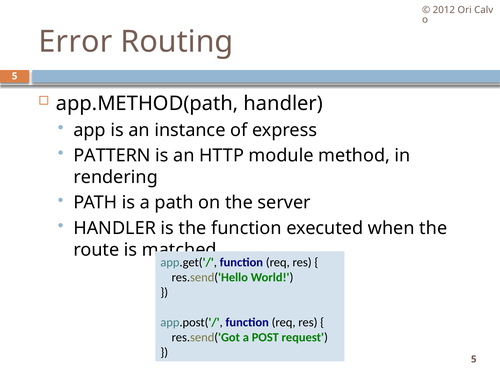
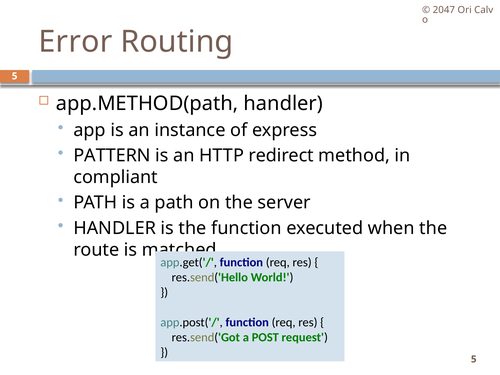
2012: 2012 -> 2047
module: module -> redirect
rendering: rendering -> compliant
